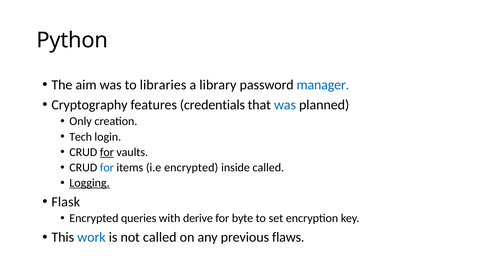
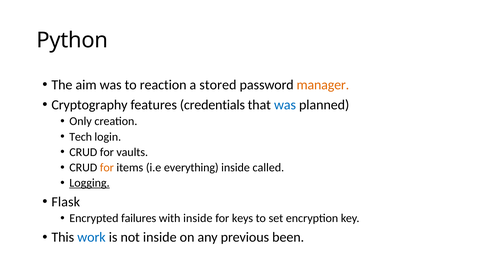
libraries: libraries -> reaction
library: library -> stored
manager colour: blue -> orange
for at (107, 152) underline: present -> none
for at (107, 167) colour: blue -> orange
i.e encrypted: encrypted -> everything
queries: queries -> failures
with derive: derive -> inside
byte: byte -> keys
not called: called -> inside
flaws: flaws -> been
